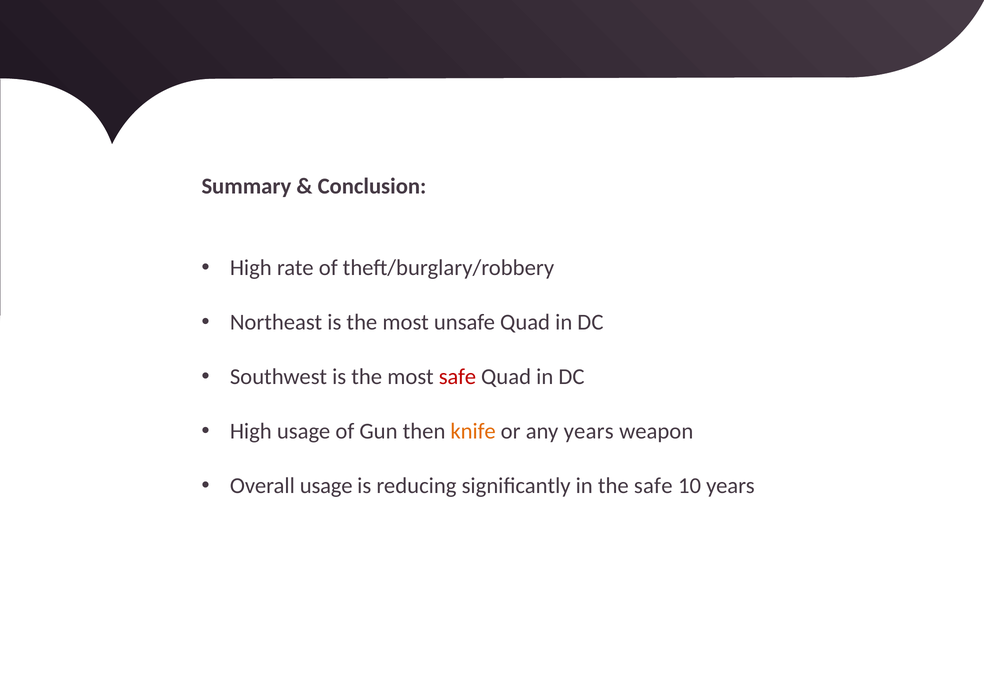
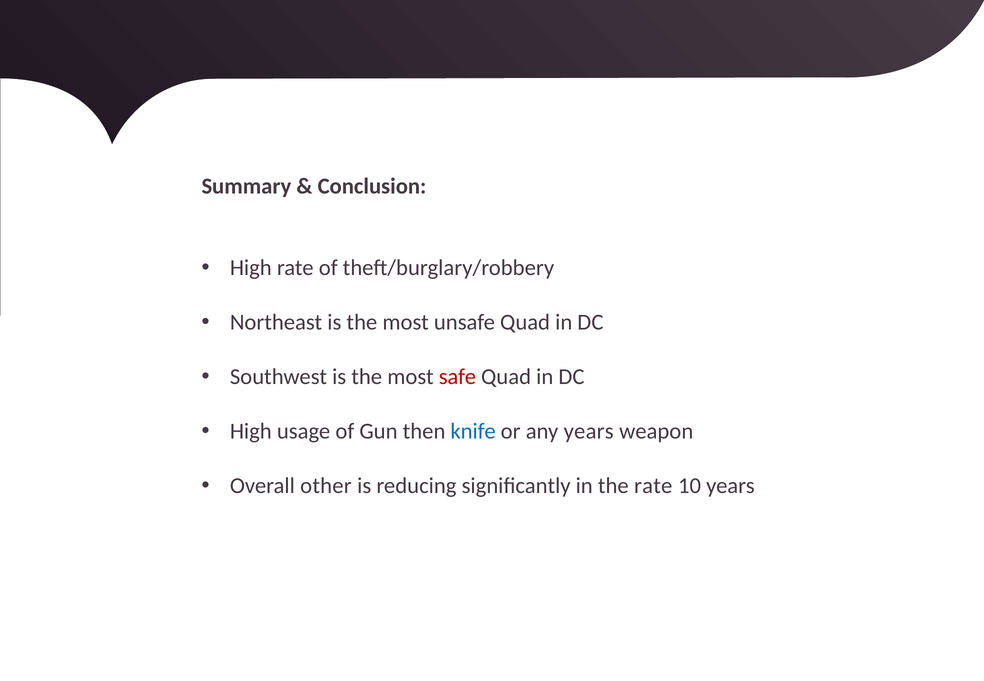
knife colour: orange -> blue
Overall usage: usage -> other
the safe: safe -> rate
